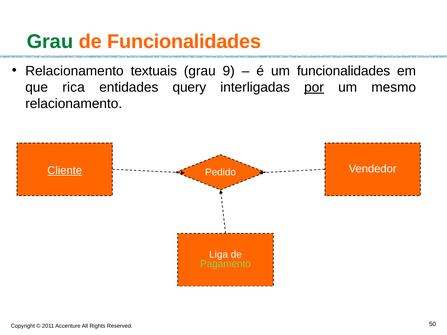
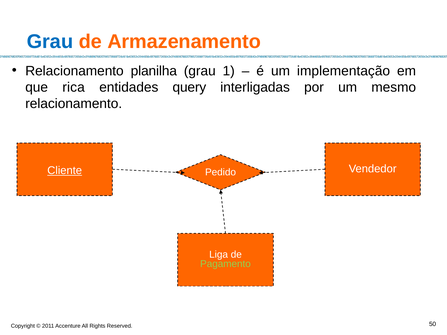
Grau at (50, 42) colour: green -> blue
de Funcionalidades: Funcionalidades -> Armazenamento
textuais: textuais -> planilha
9: 9 -> 1
um funcionalidades: funcionalidades -> implementação
por underline: present -> none
